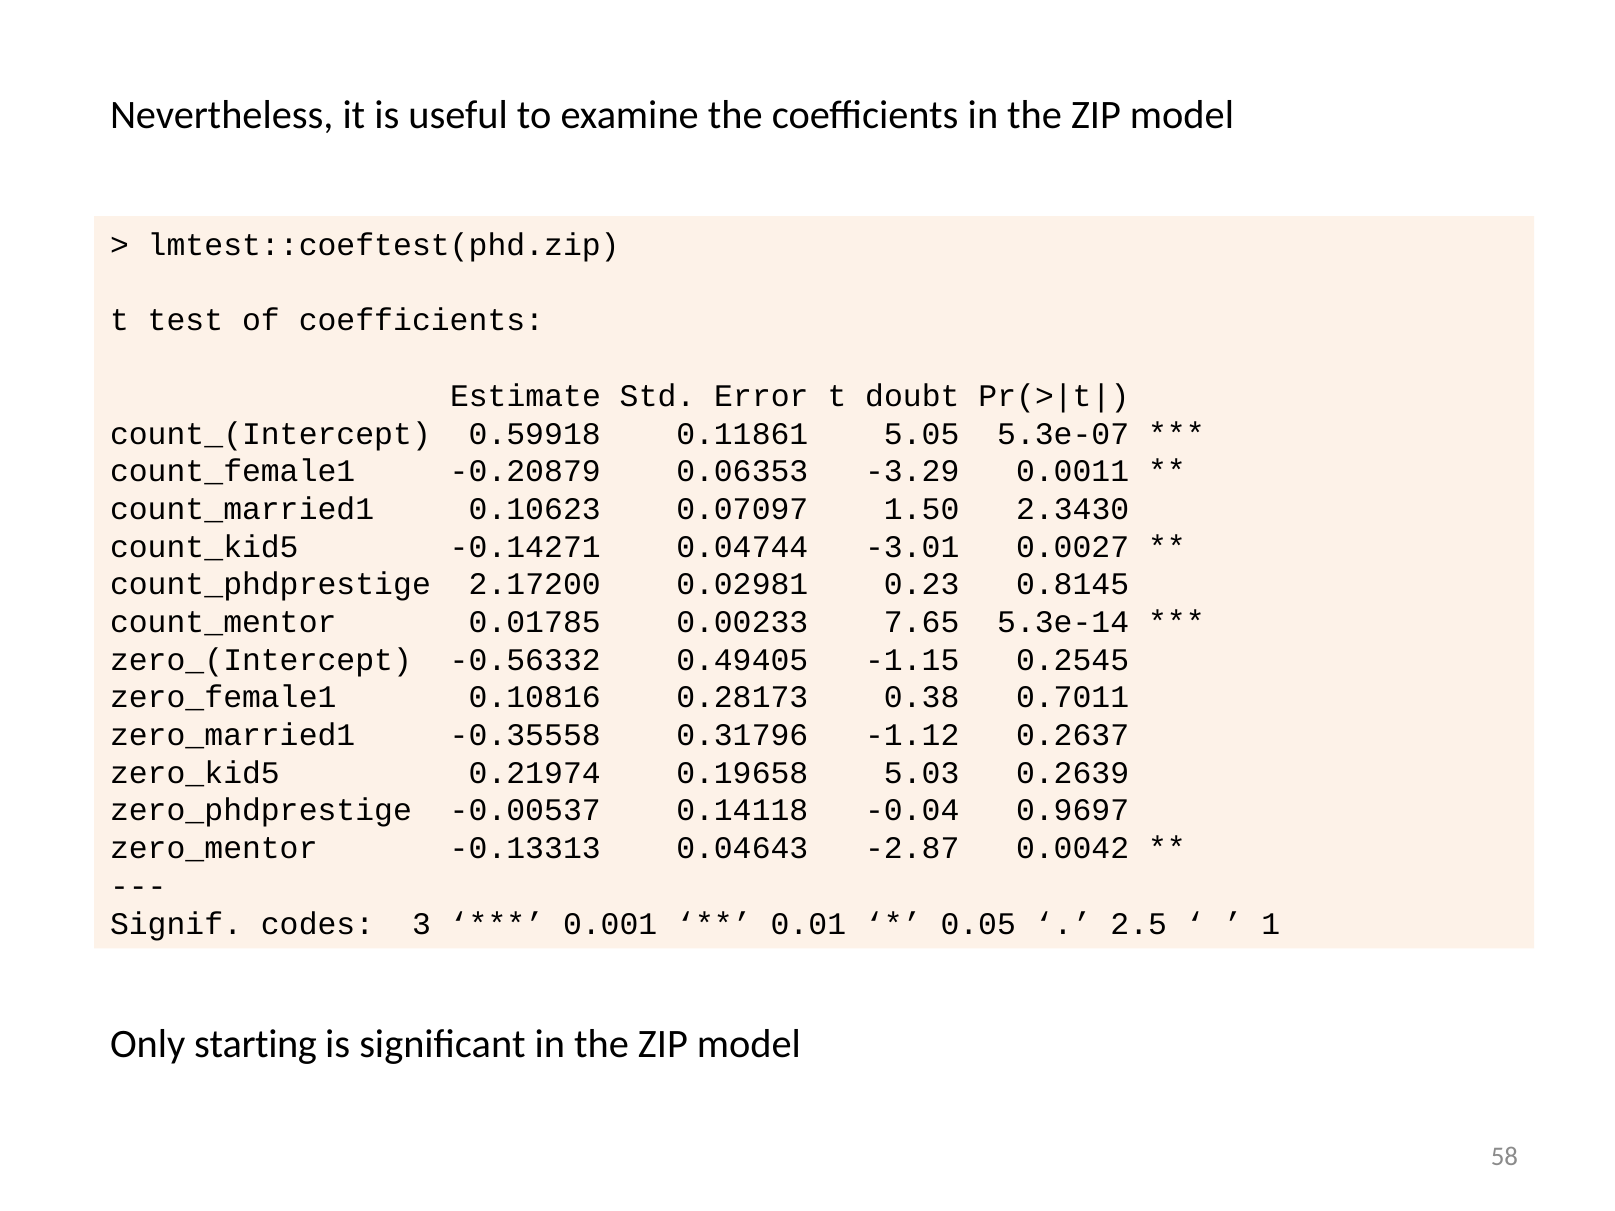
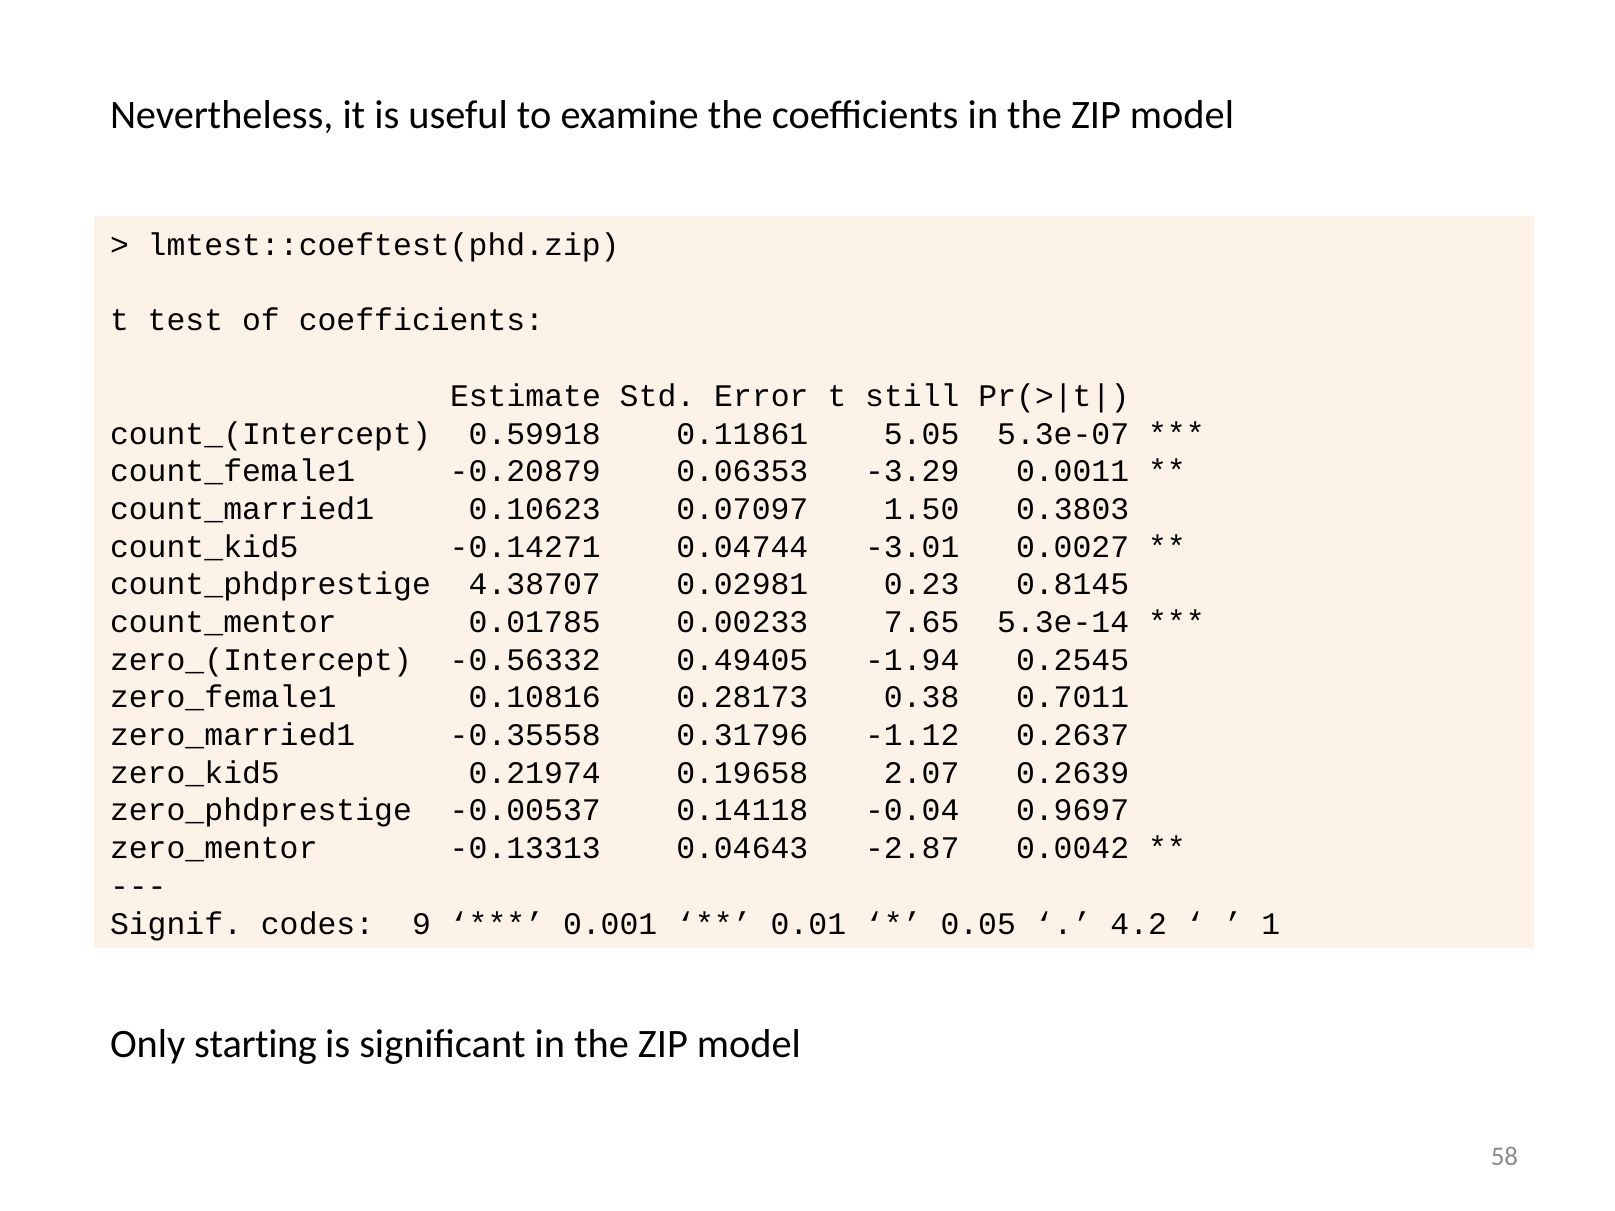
doubt: doubt -> still
2.3430: 2.3430 -> 0.3803
2.17200: 2.17200 -> 4.38707
-1.15: -1.15 -> -1.94
5.03: 5.03 -> 2.07
3: 3 -> 9
2.5: 2.5 -> 4.2
